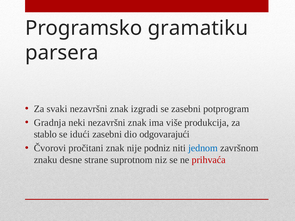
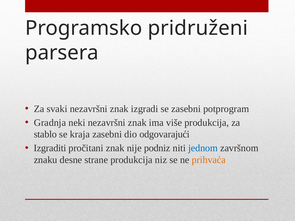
gramatiku: gramatiku -> pridruženi
idući: idući -> kraja
Čvorovi: Čvorovi -> Izgraditi
strane suprotnom: suprotnom -> produkcija
prihvaća colour: red -> orange
